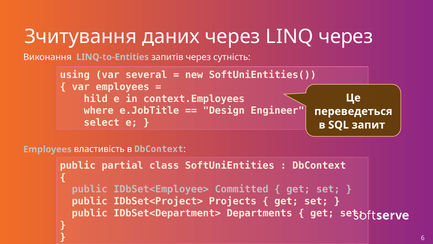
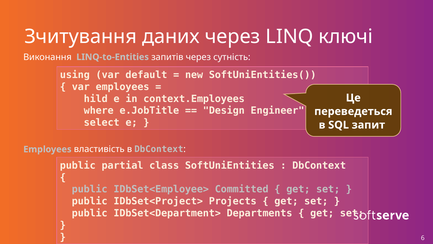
LINQ через: через -> ключі
several: several -> default
